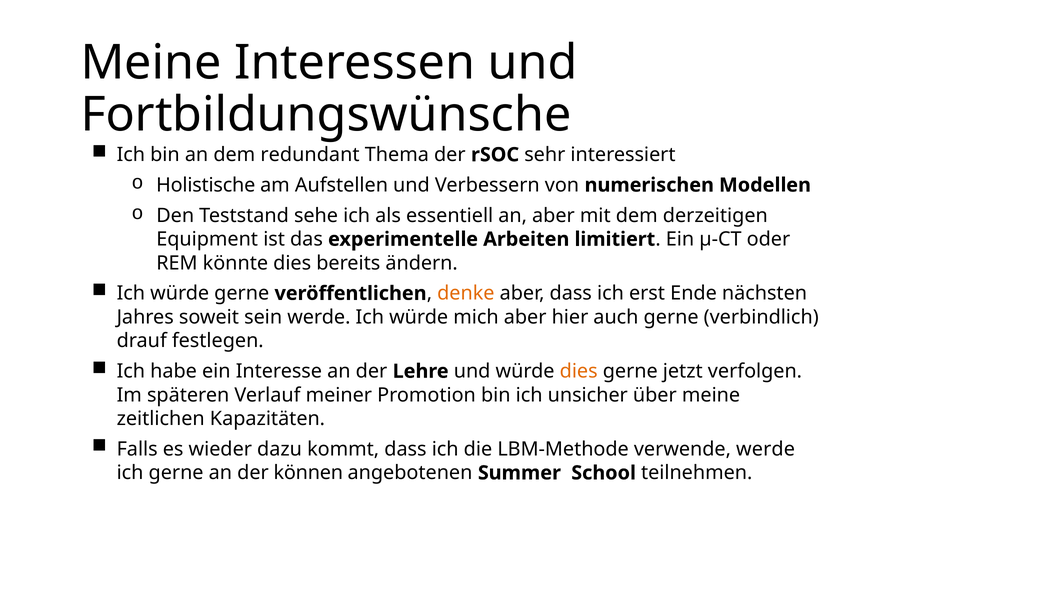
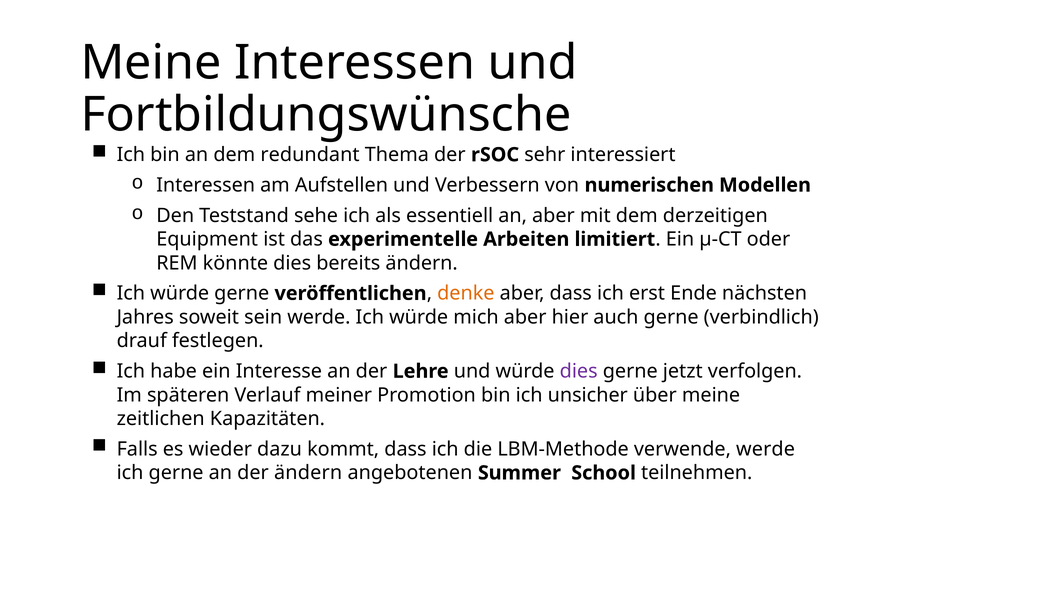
Holistische at (206, 185): Holistische -> Interessen
dies at (579, 372) colour: orange -> purple
der können: können -> ändern
